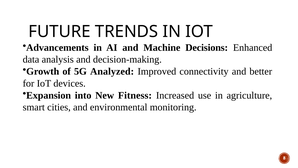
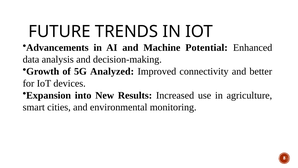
Decisions: Decisions -> Potential
Fitness: Fitness -> Results
